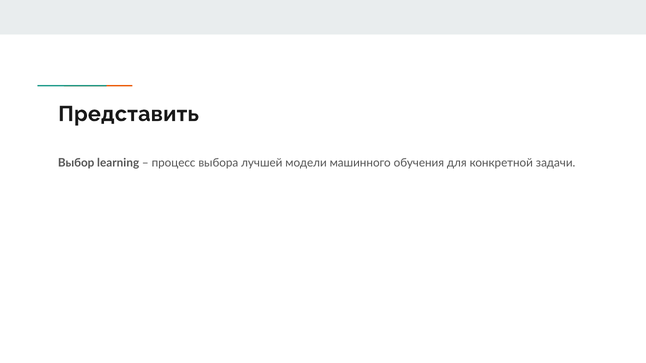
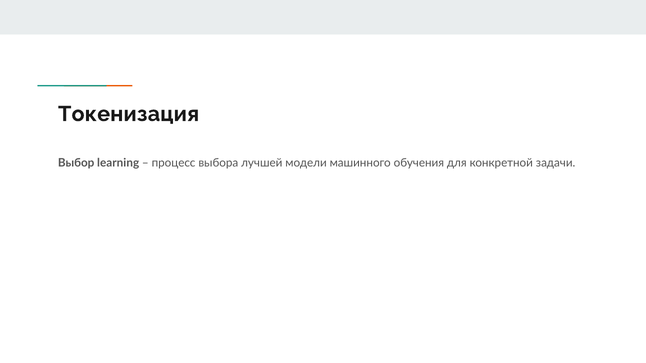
Представить: Представить -> Токенизация
